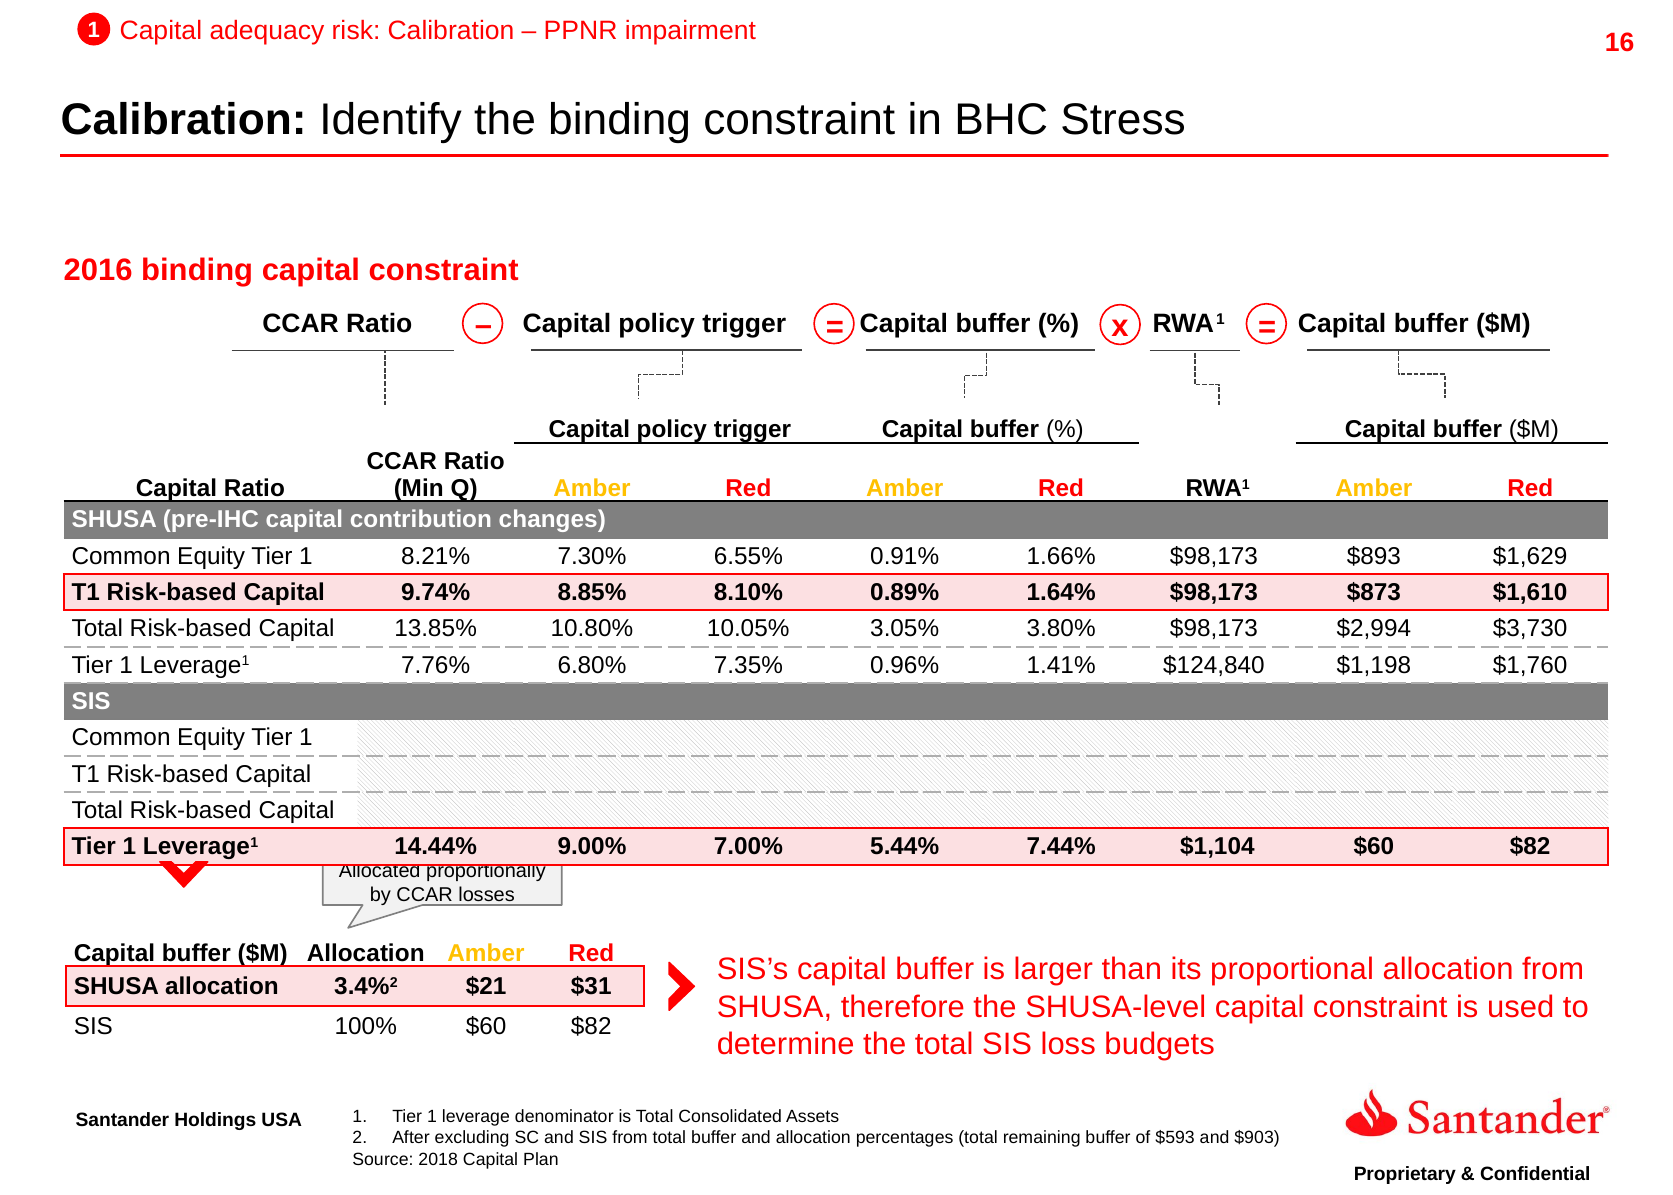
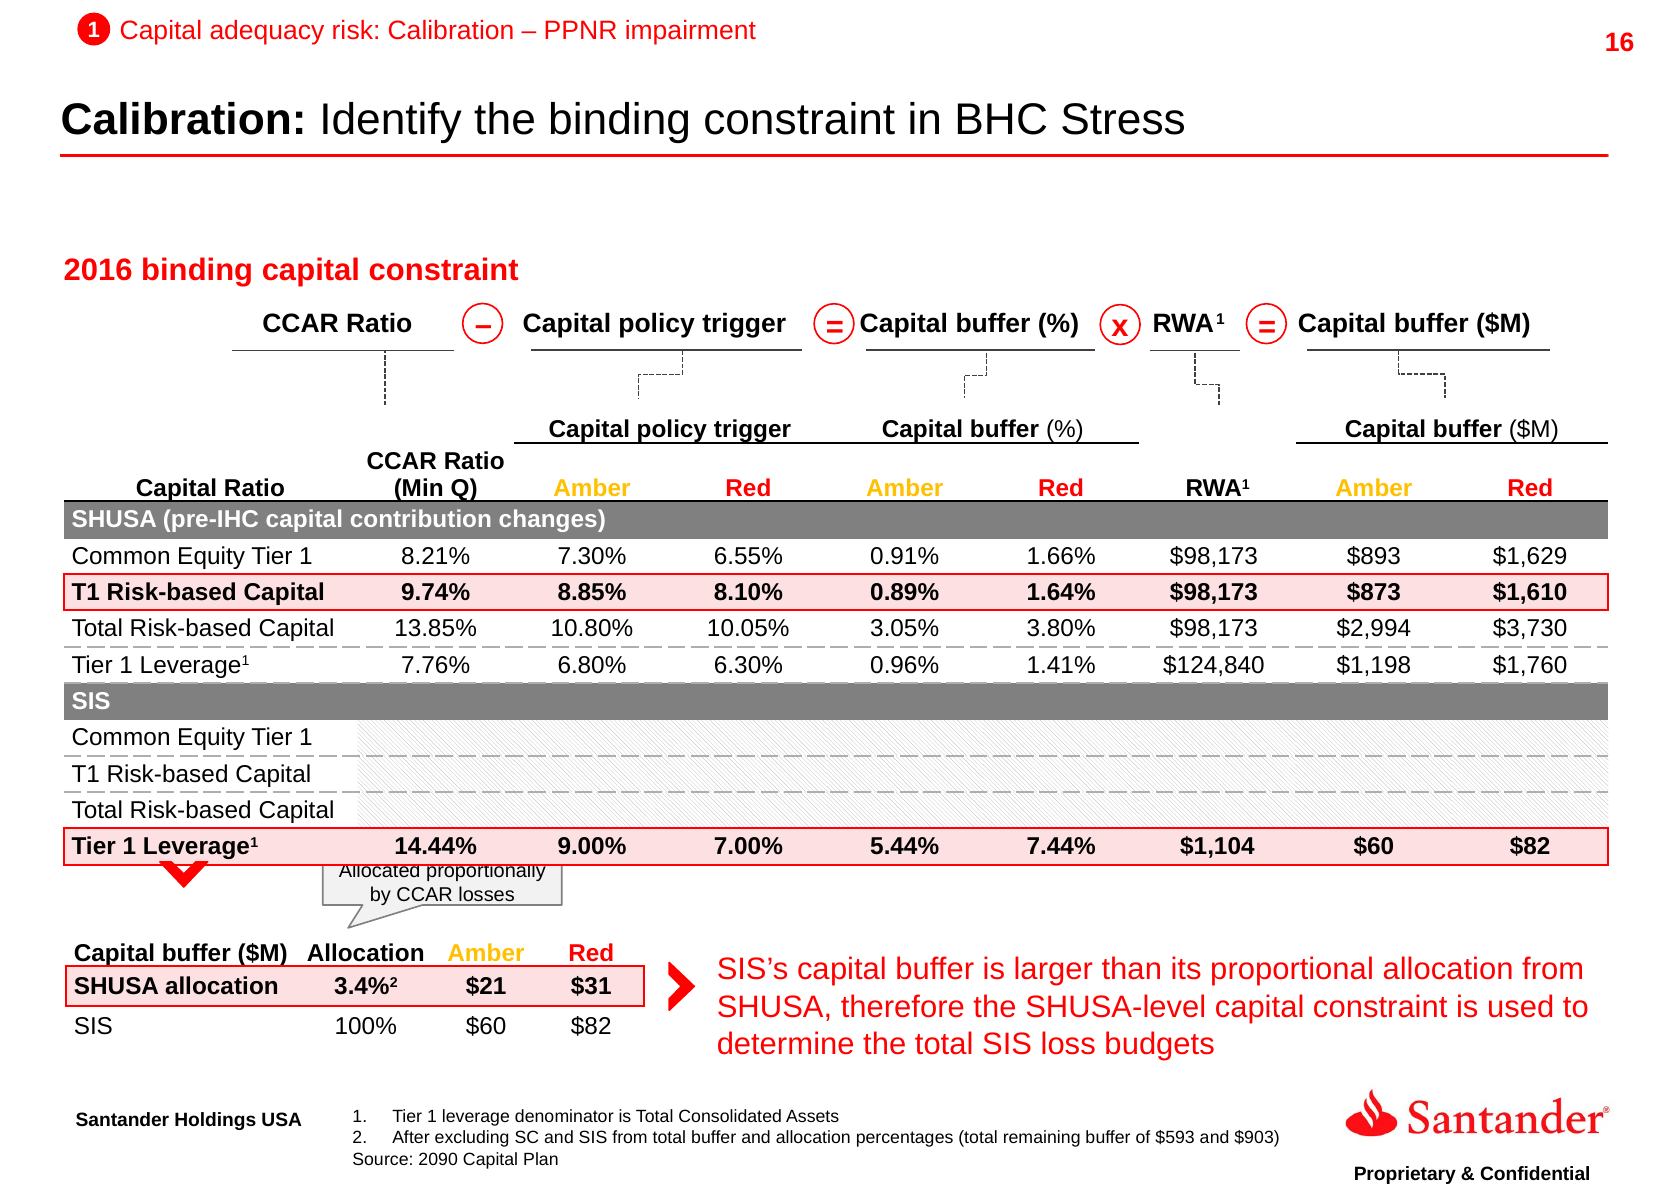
7.35%: 7.35% -> 6.30%
2018: 2018 -> 2090
